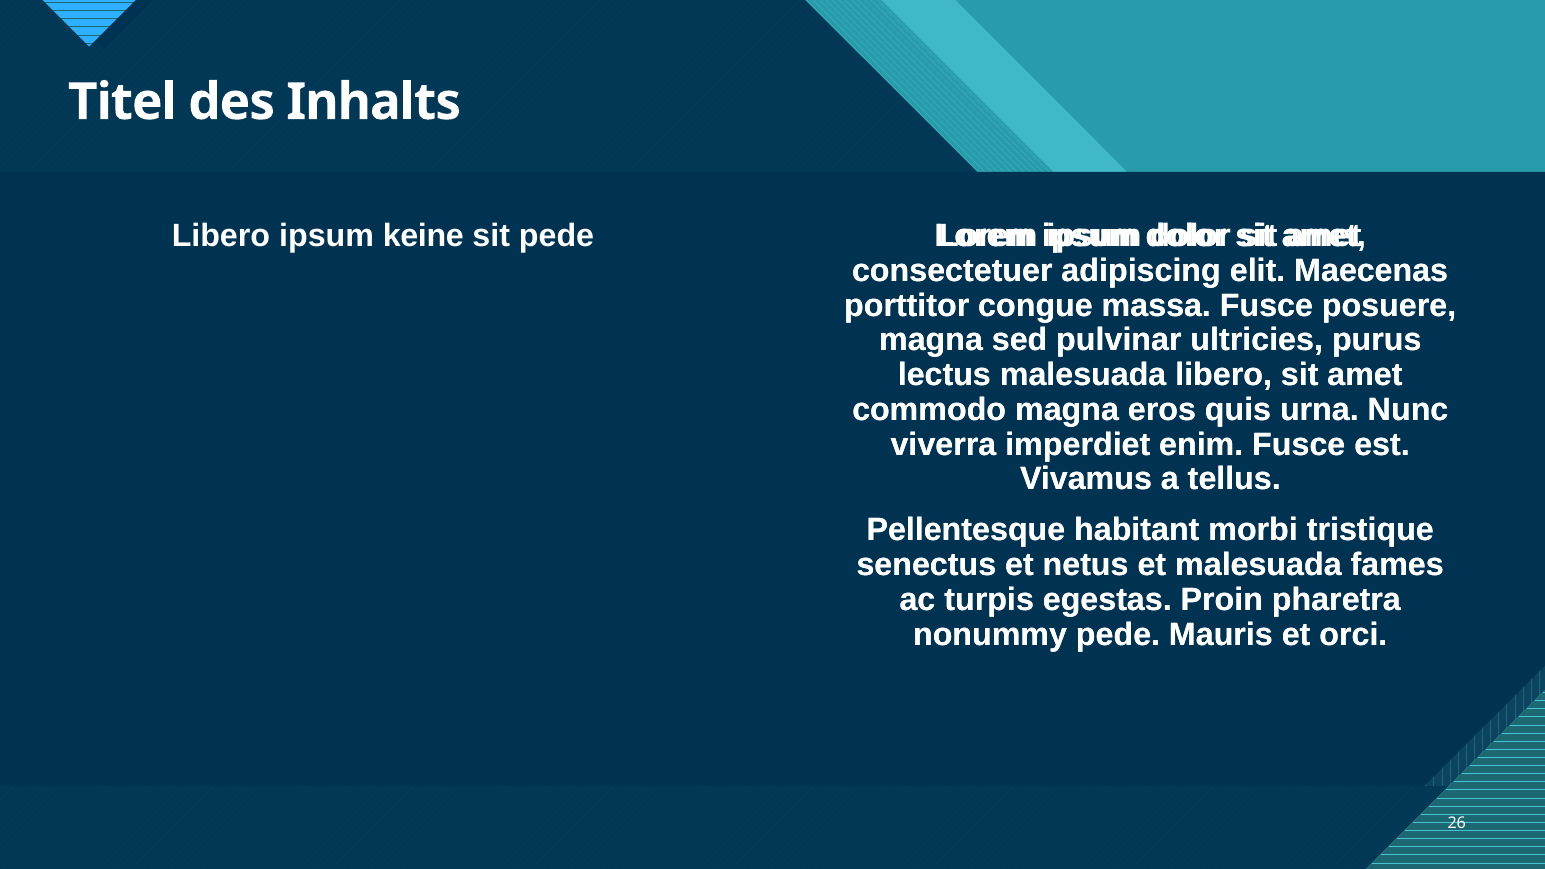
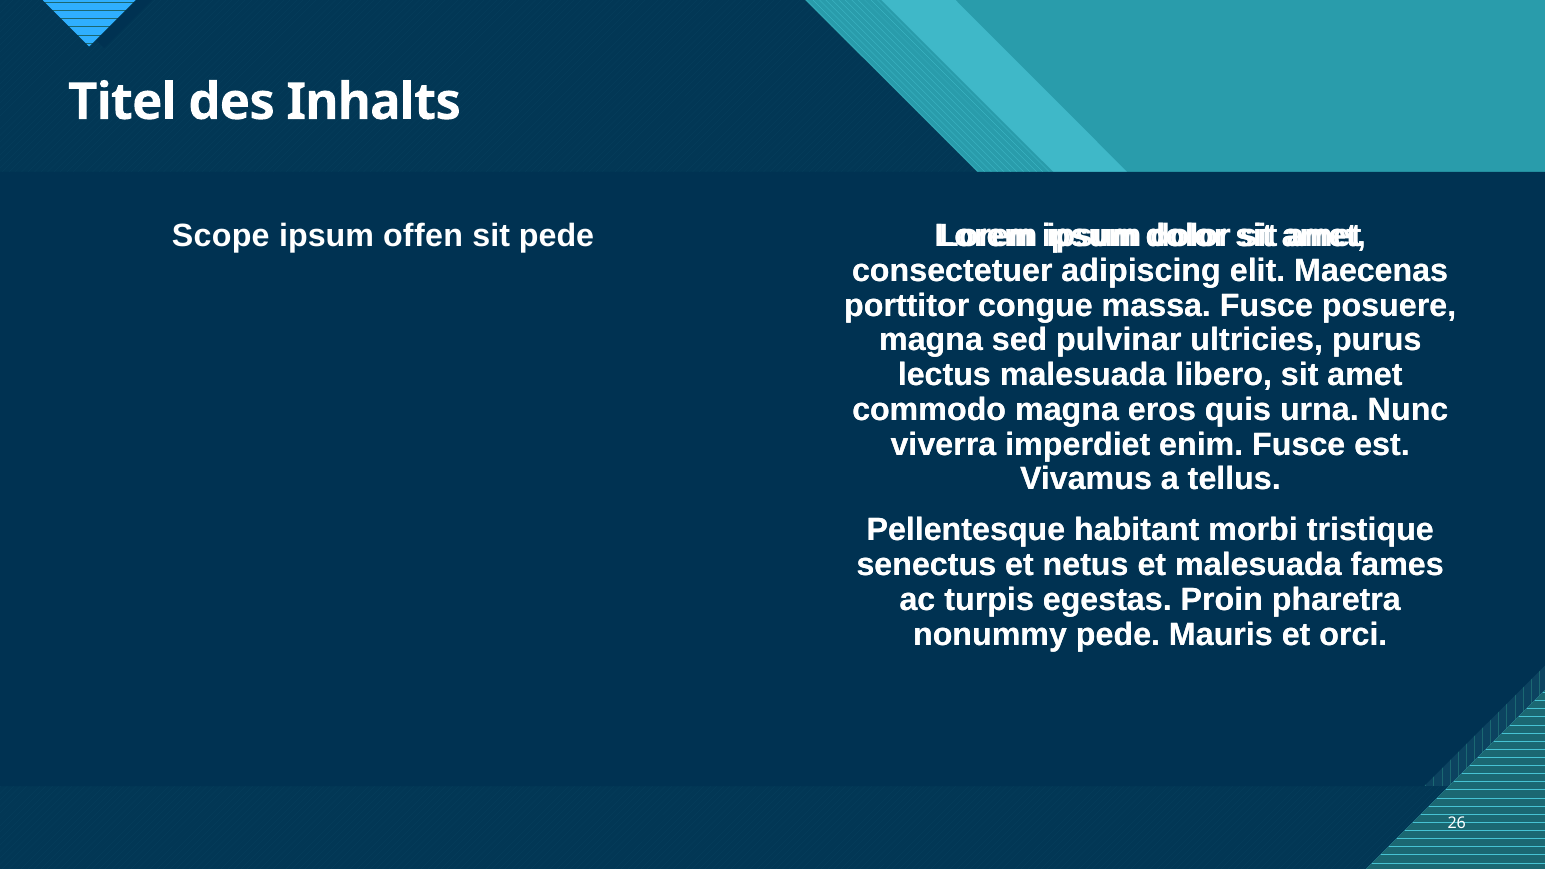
Libero at (221, 236): Libero -> Scope
keine: keine -> offen
